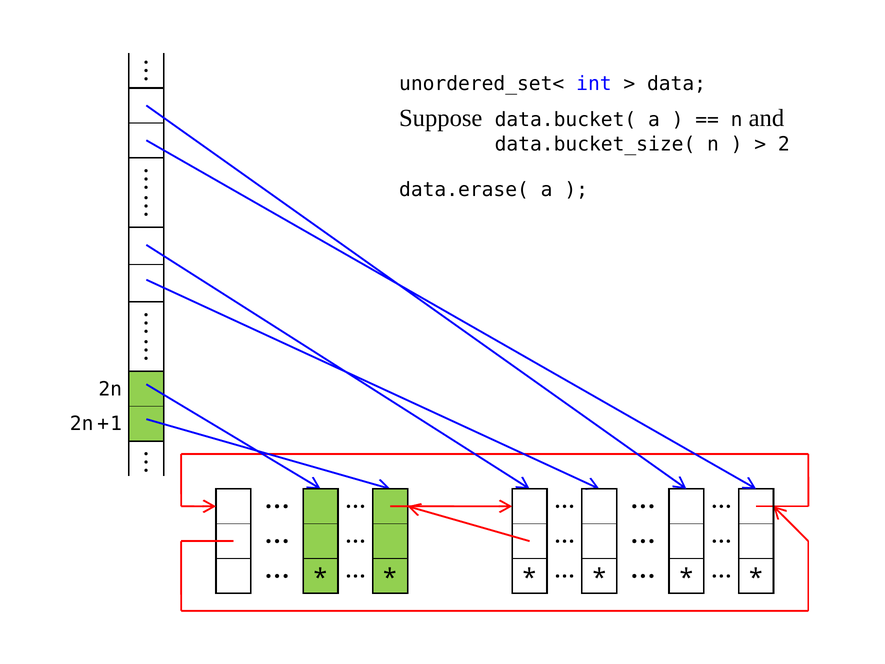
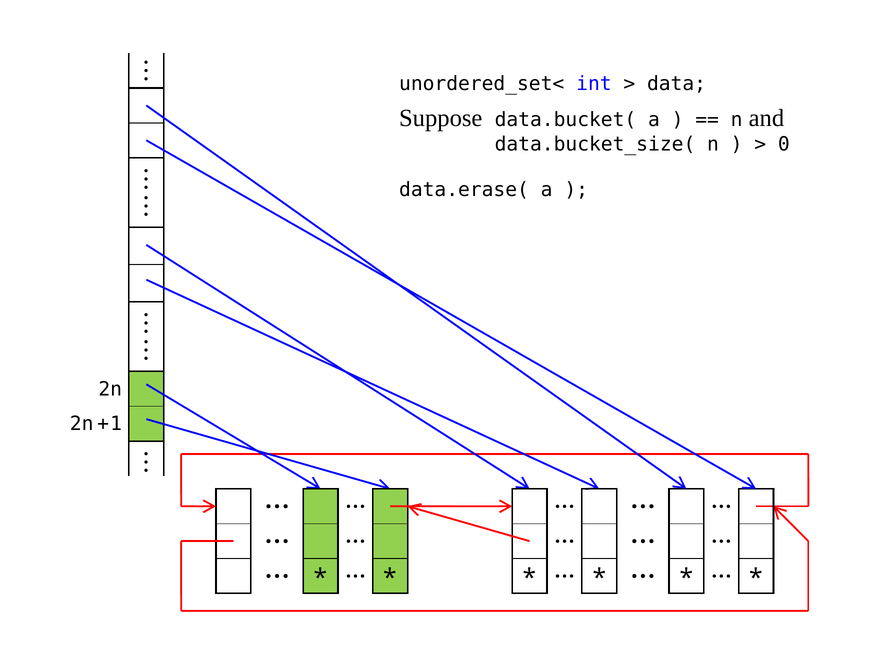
2: 2 -> 0
